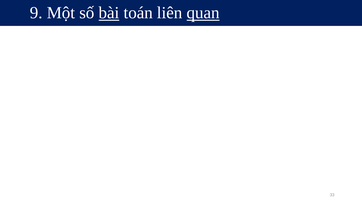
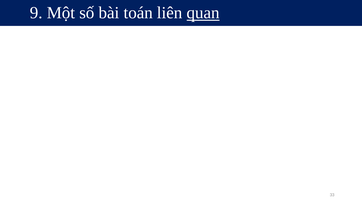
bài underline: present -> none
